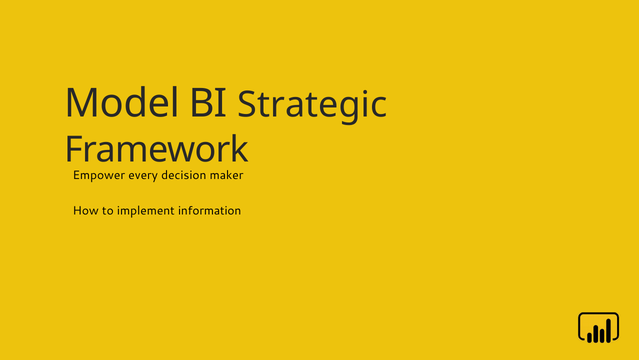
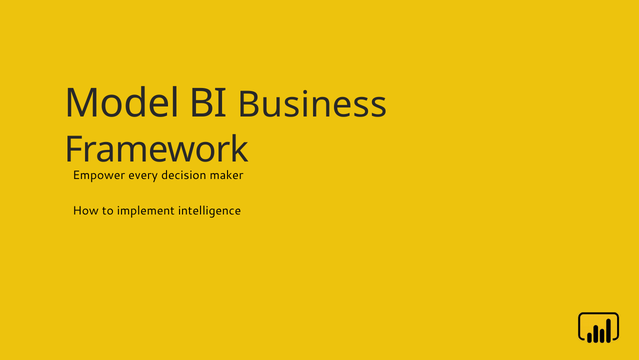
Strategic: Strategic -> Business
information: information -> intelligence
